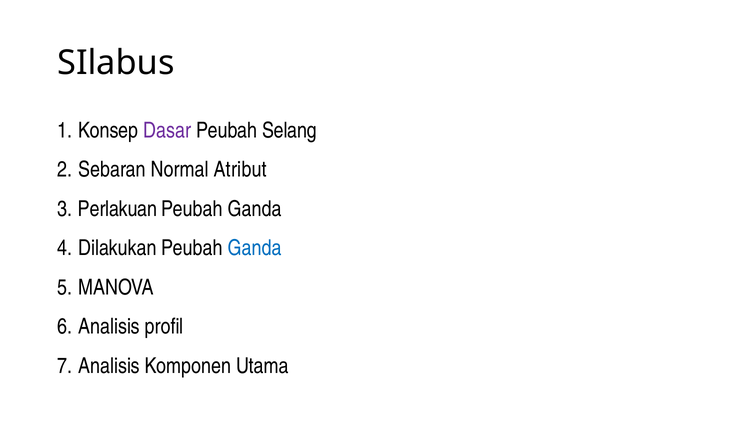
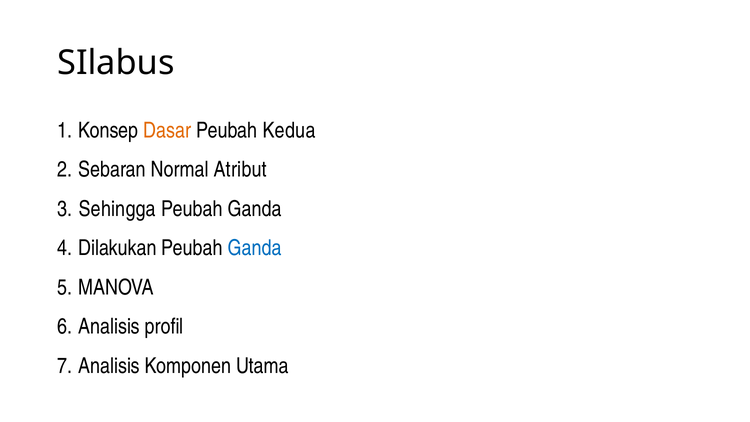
Dasar colour: purple -> orange
Selang: Selang -> Kedua
Perlakuan: Perlakuan -> Sehingga
